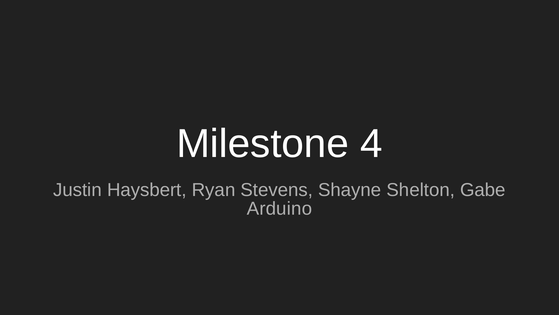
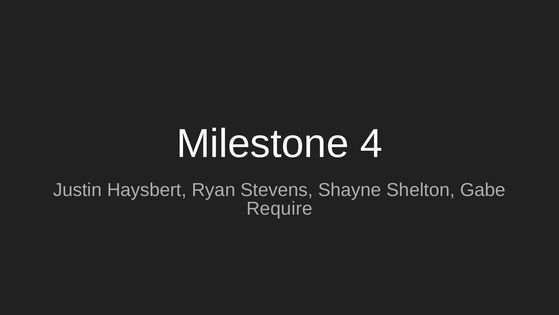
Arduino: Arduino -> Require
